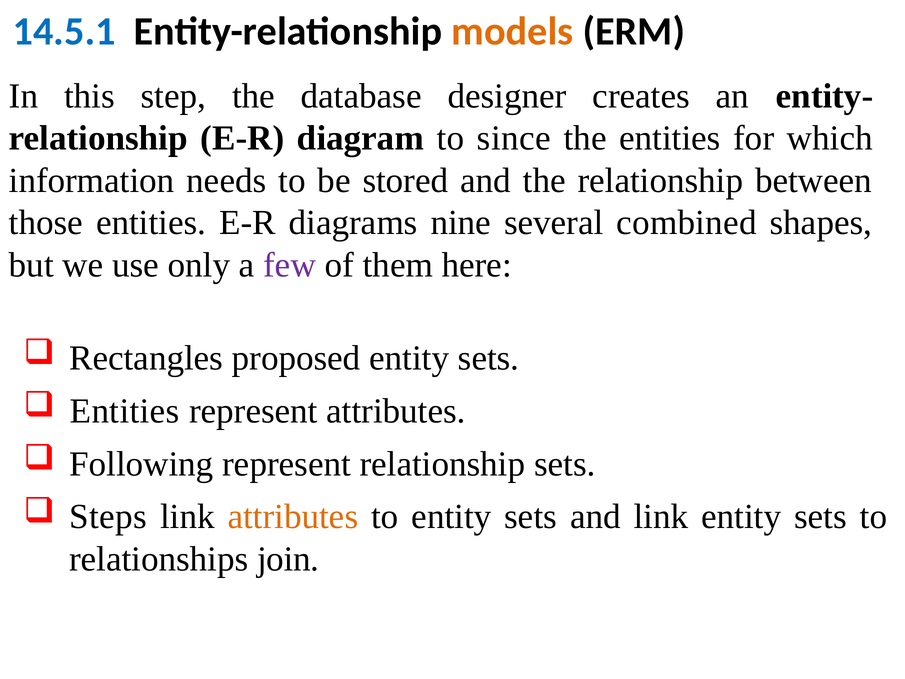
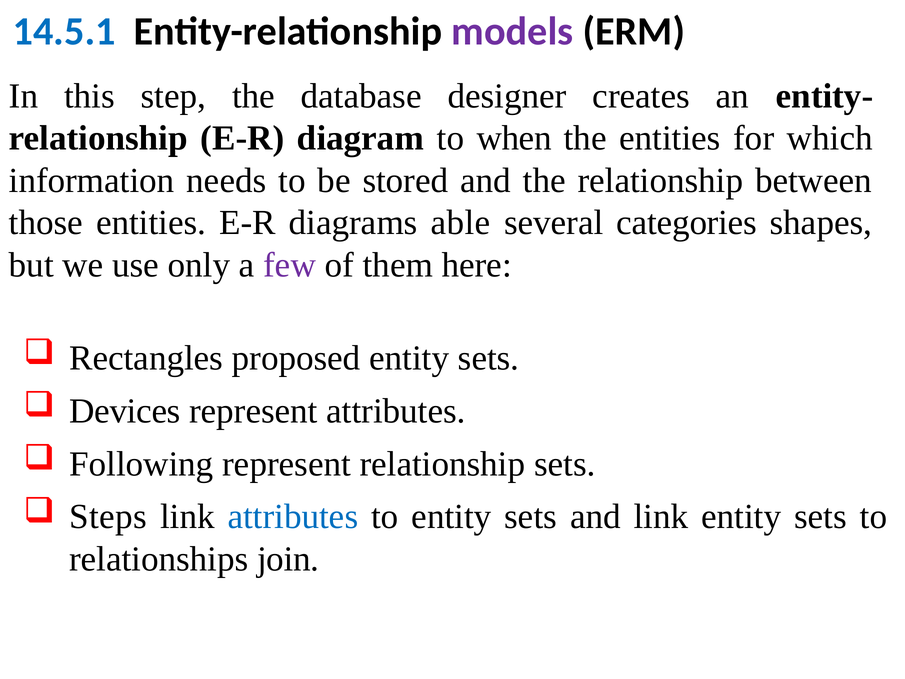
models colour: orange -> purple
since: since -> when
nine: nine -> able
combined: combined -> categories
Entities at (125, 411): Entities -> Devices
attributes at (293, 517) colour: orange -> blue
